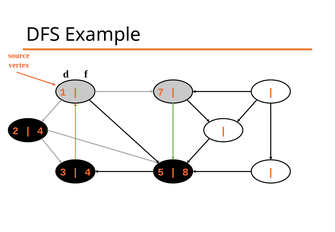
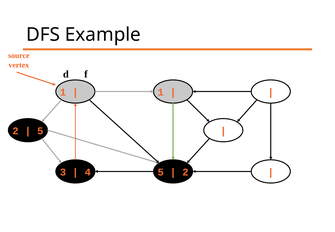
7 at (161, 92): 7 -> 1
4 at (40, 131): 4 -> 5
8 at (185, 172): 8 -> 2
